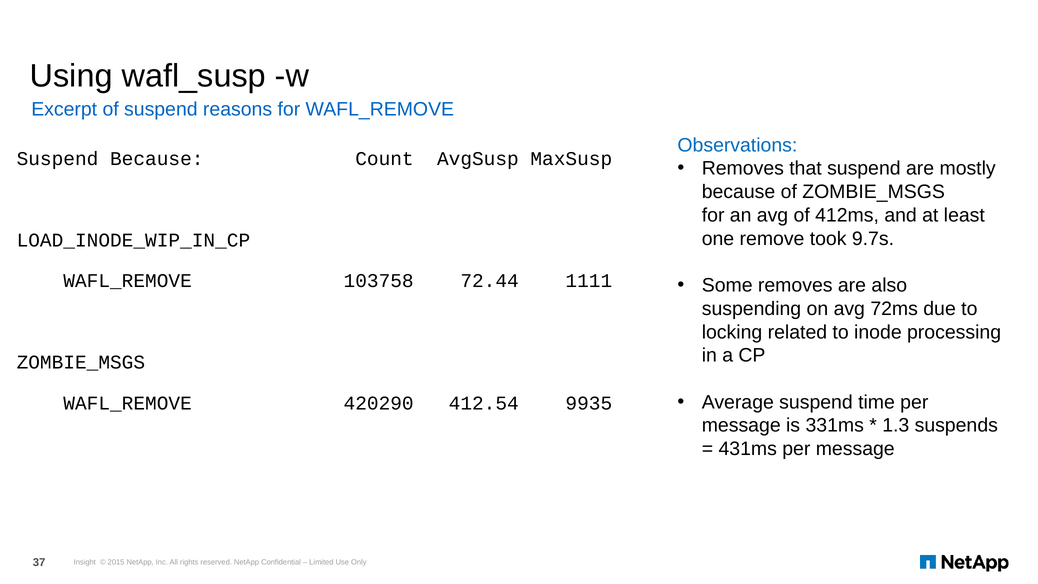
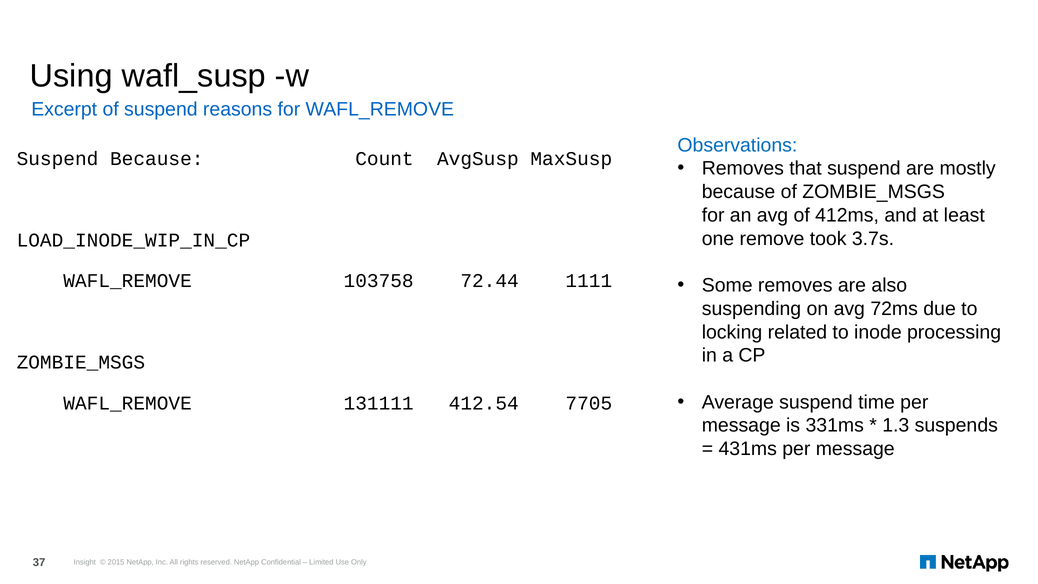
9.7s: 9.7s -> 3.7s
420290: 420290 -> 131111
9935: 9935 -> 7705
